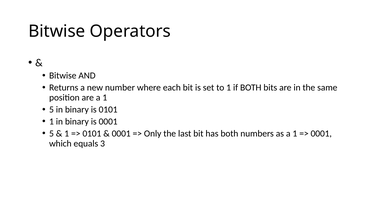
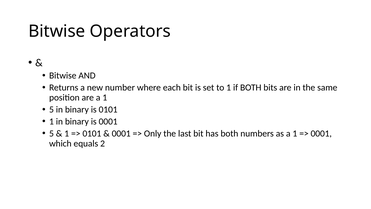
3: 3 -> 2
